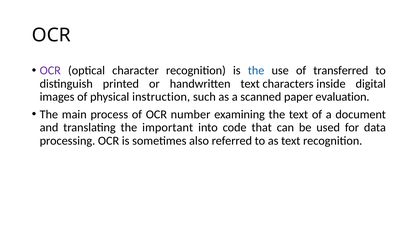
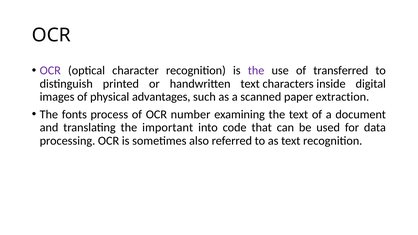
the at (256, 71) colour: blue -> purple
instruction: instruction -> advantages
evaluation: evaluation -> extraction
main: main -> fonts
